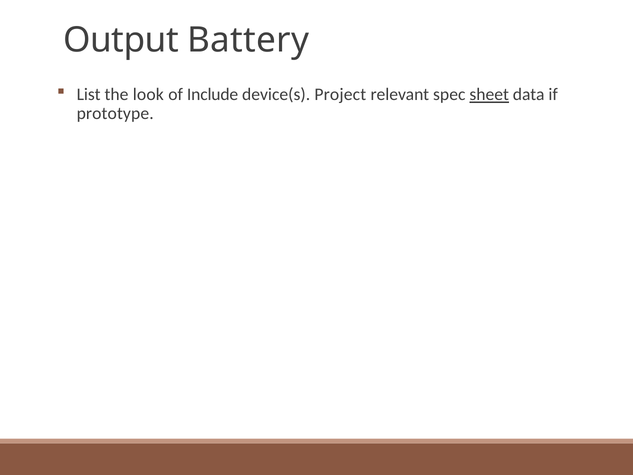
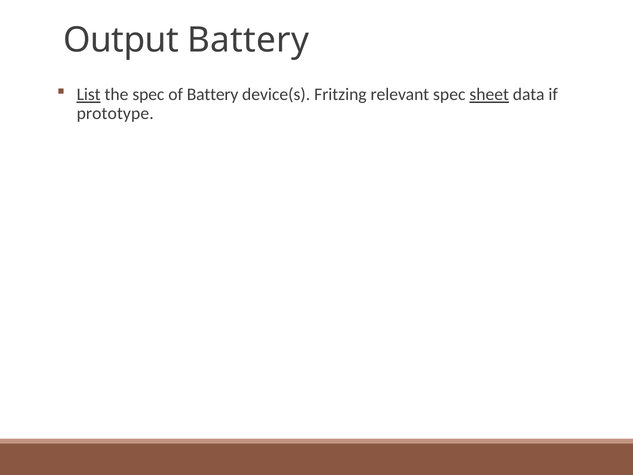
List underline: none -> present
the look: look -> spec
of Include: Include -> Battery
Project: Project -> Fritzing
